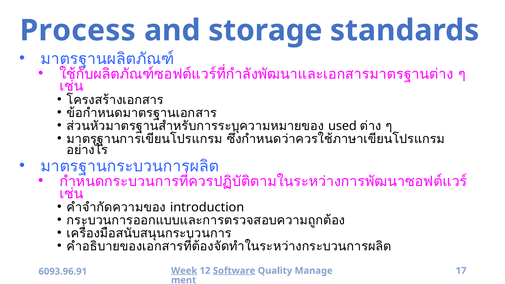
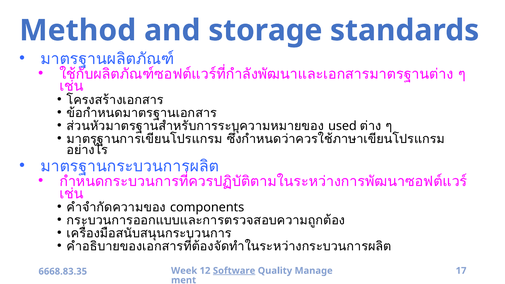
Process: Process -> Method
introduction: introduction -> components
Week underline: present -> none
6093.96.91: 6093.96.91 -> 6668.83.35
